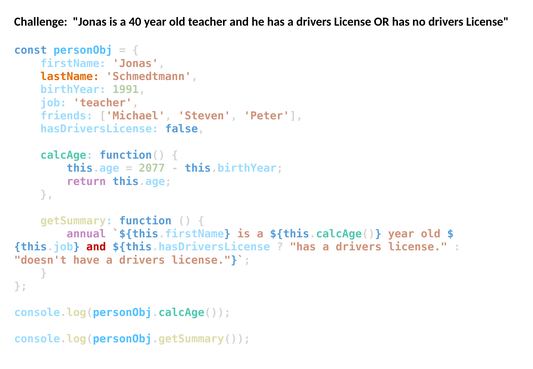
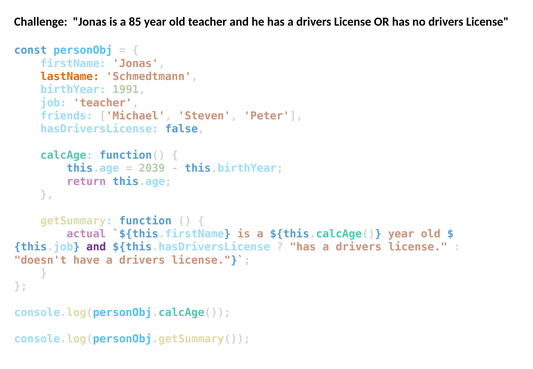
40: 40 -> 85
2077: 2077 -> 2039
annual: annual -> actual
and at (96, 247) colour: red -> purple
